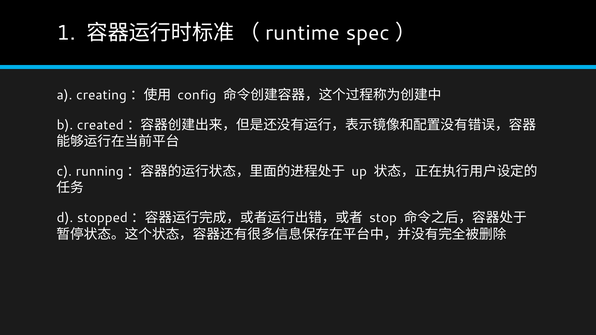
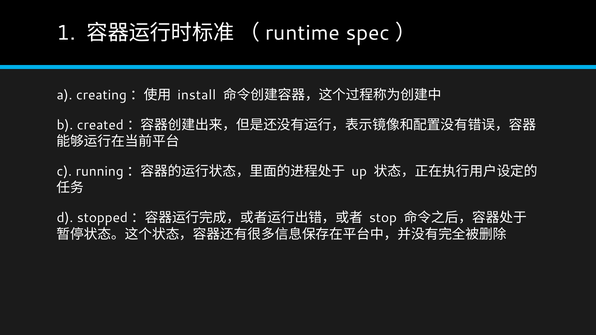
config: config -> install
